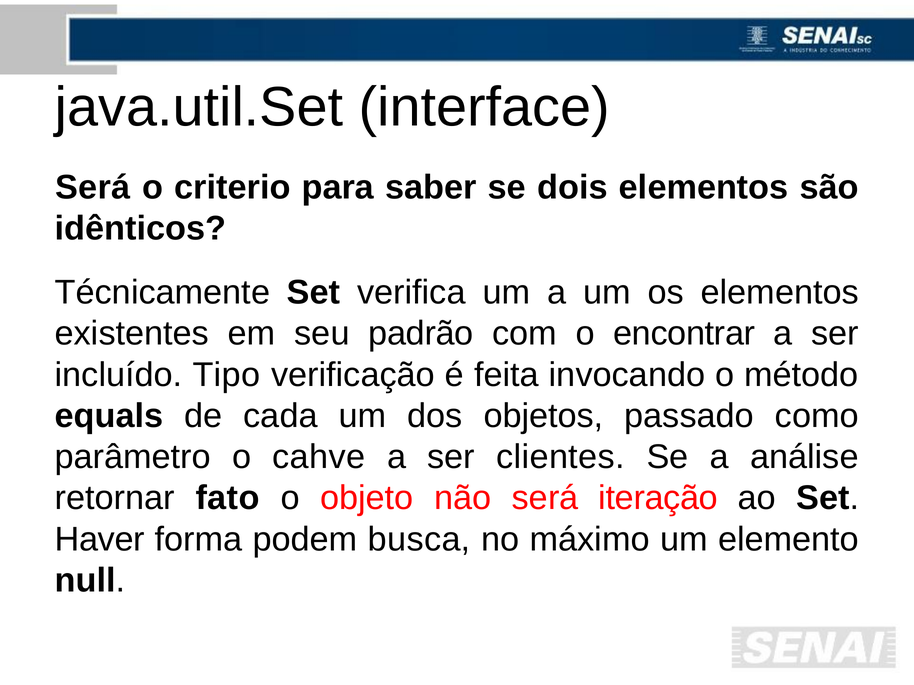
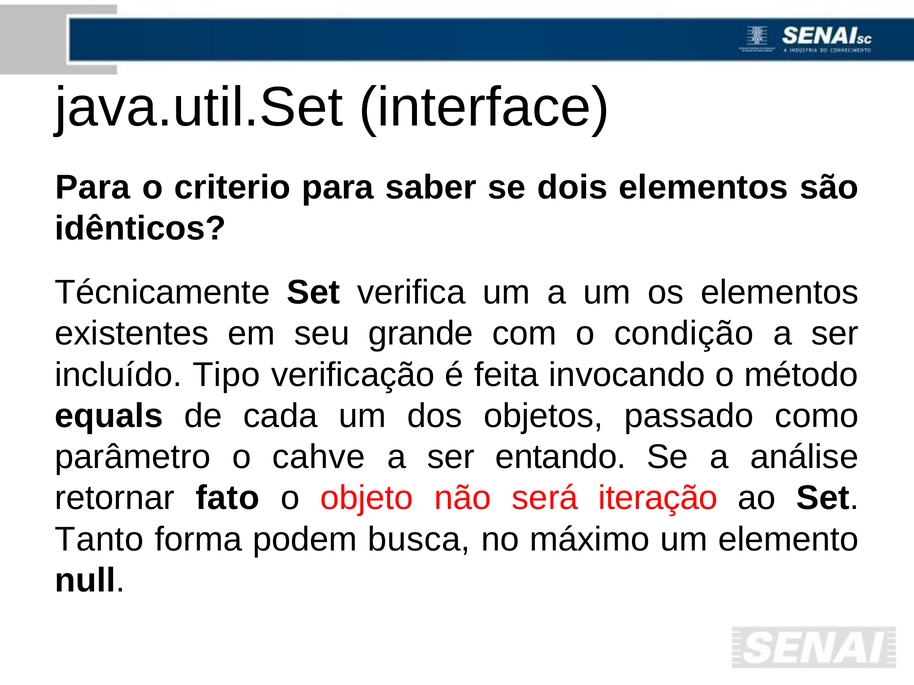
Será at (93, 187): Será -> Para
padrão: padrão -> grande
encontrar: encontrar -> condição
clientes: clientes -> entando
Haver: Haver -> Tanto
